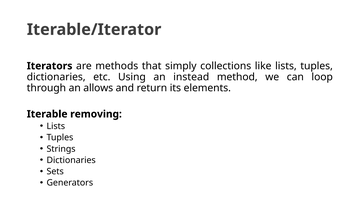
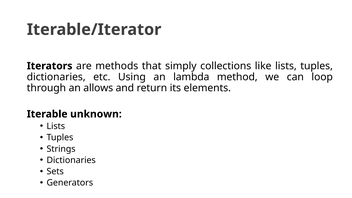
instead: instead -> lambda
removing: removing -> unknown
